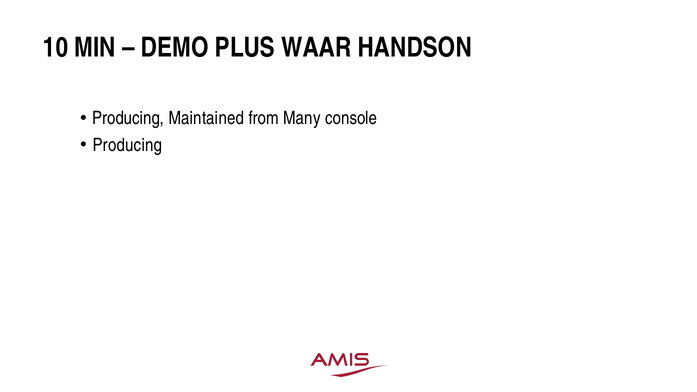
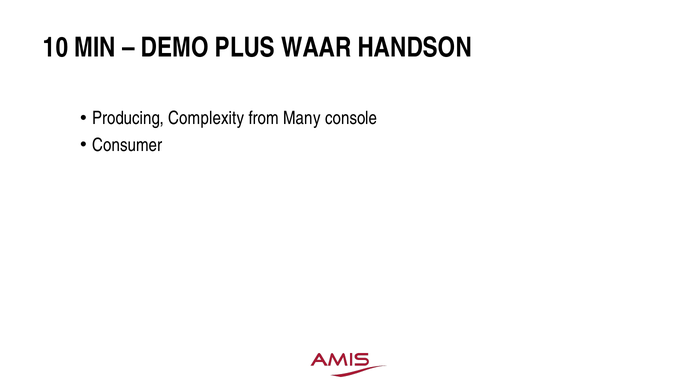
Maintained: Maintained -> Complexity
Producing at (127, 145): Producing -> Consumer
